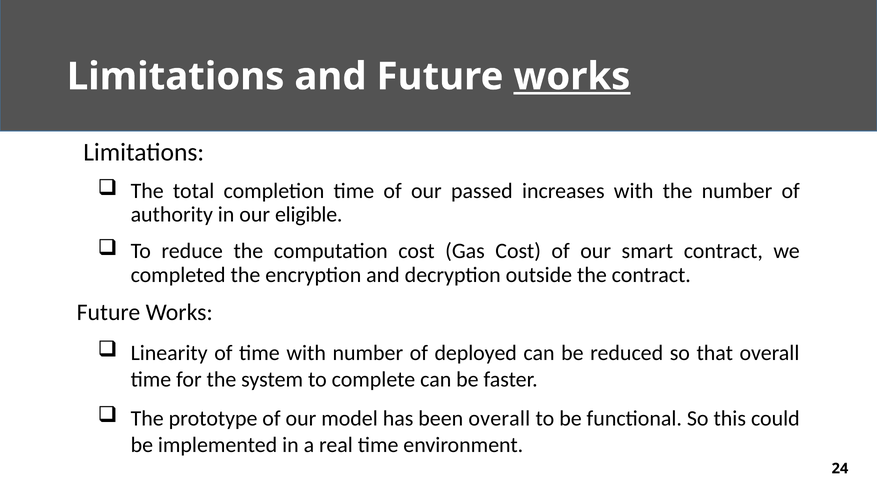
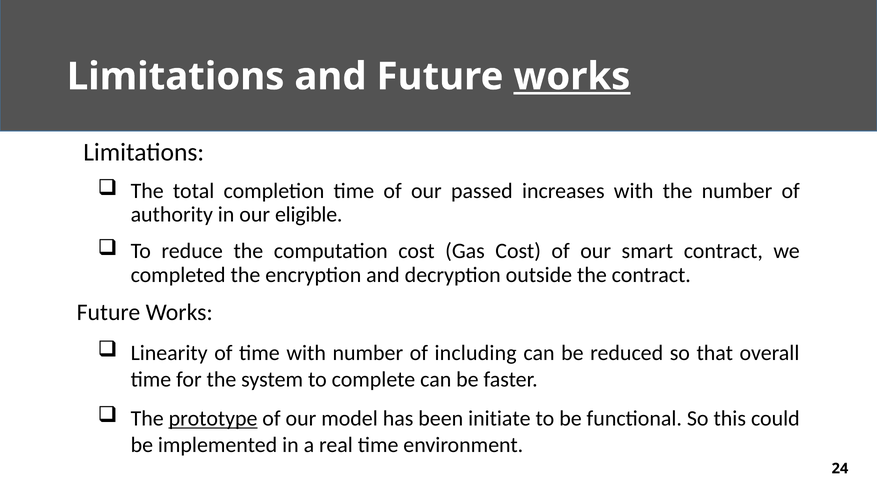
deployed: deployed -> including
prototype underline: none -> present
been overall: overall -> initiate
